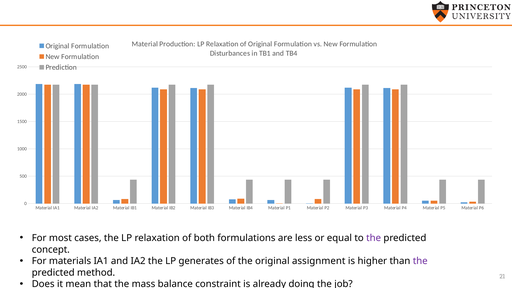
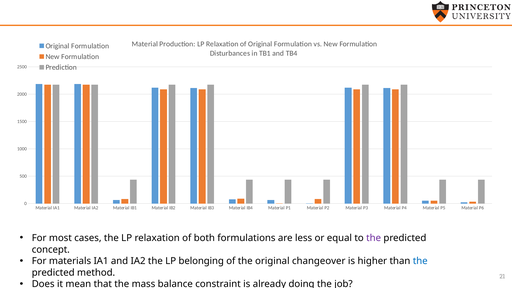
generates: generates -> belonging
assignment: assignment -> changeover
the at (420, 261) colour: purple -> blue
